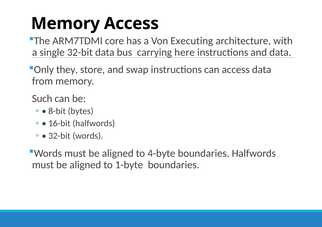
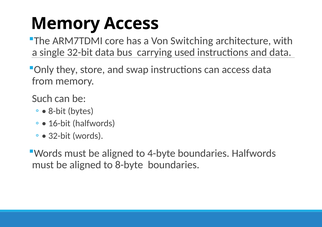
Executing: Executing -> Switching
here: here -> used
1-byte: 1-byte -> 8-byte
